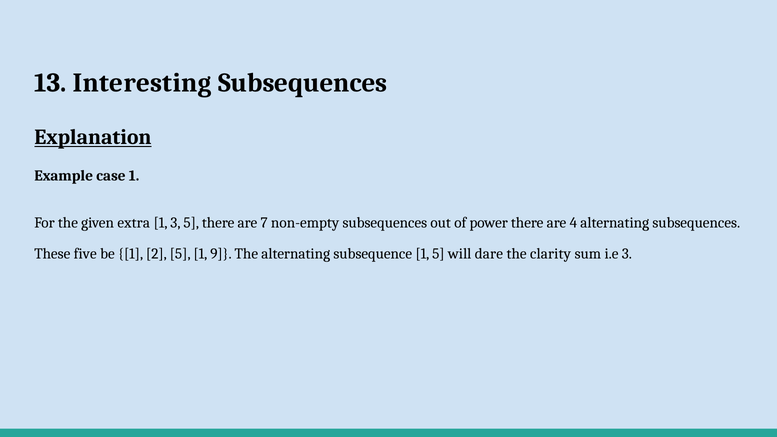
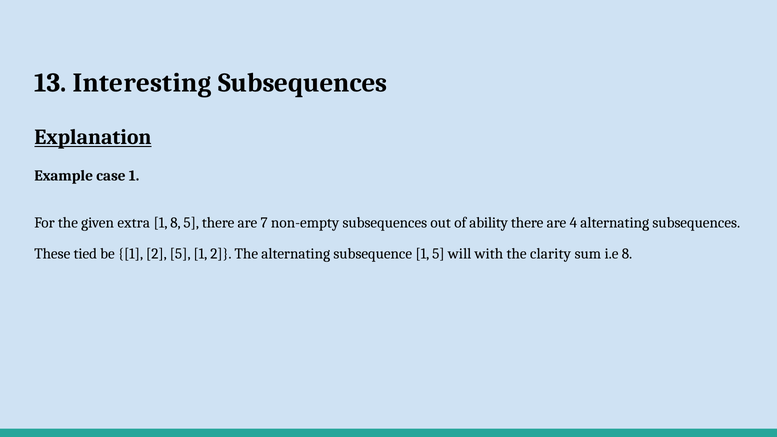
1 3: 3 -> 8
power: power -> ability
five: five -> tied
5 1 9: 9 -> 2
dare: dare -> with
i.e 3: 3 -> 8
